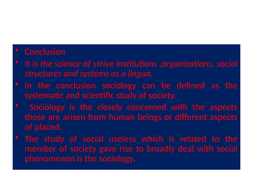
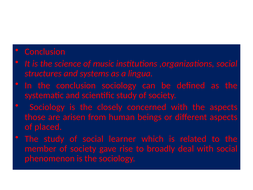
strive: strive -> music
useless: useless -> learner
